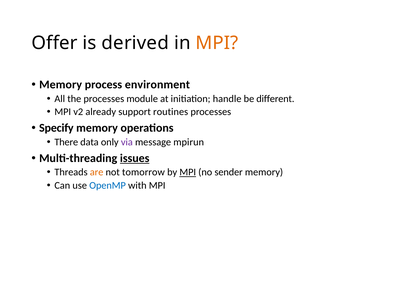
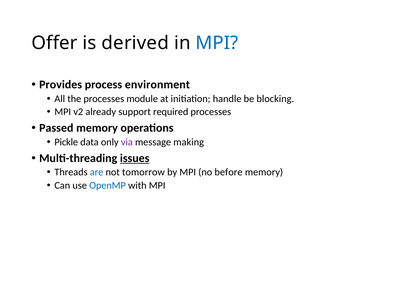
MPI at (217, 43) colour: orange -> blue
Memory at (61, 85): Memory -> Provides
different: different -> blocking
routines: routines -> required
Specify: Specify -> Passed
There: There -> Pickle
mpirun: mpirun -> making
are colour: orange -> blue
MPI at (188, 173) underline: present -> none
sender: sender -> before
